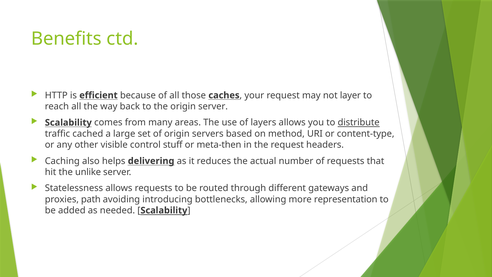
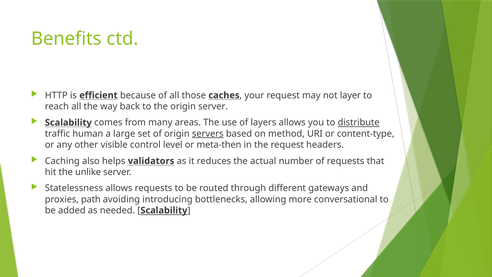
cached: cached -> human
servers underline: none -> present
stuff: stuff -> level
delivering: delivering -> validators
representation: representation -> conversational
